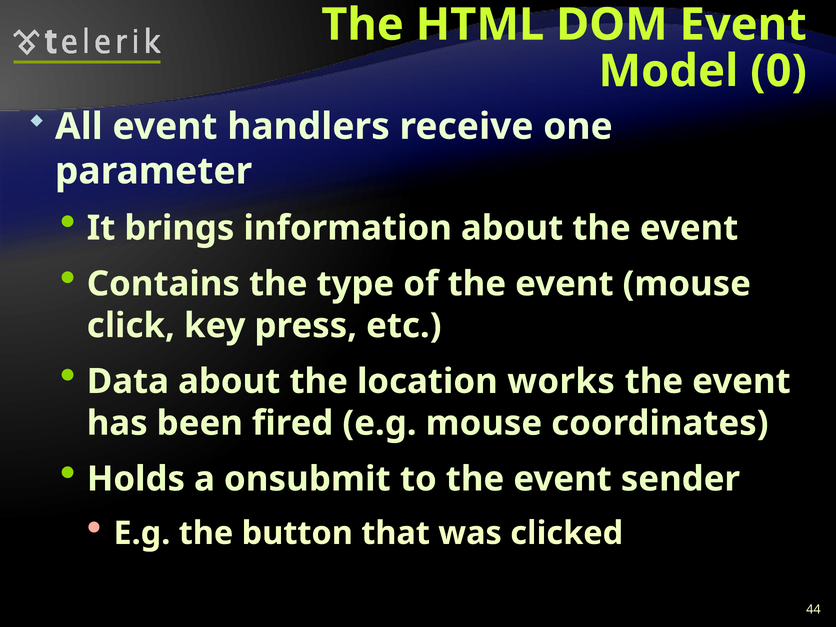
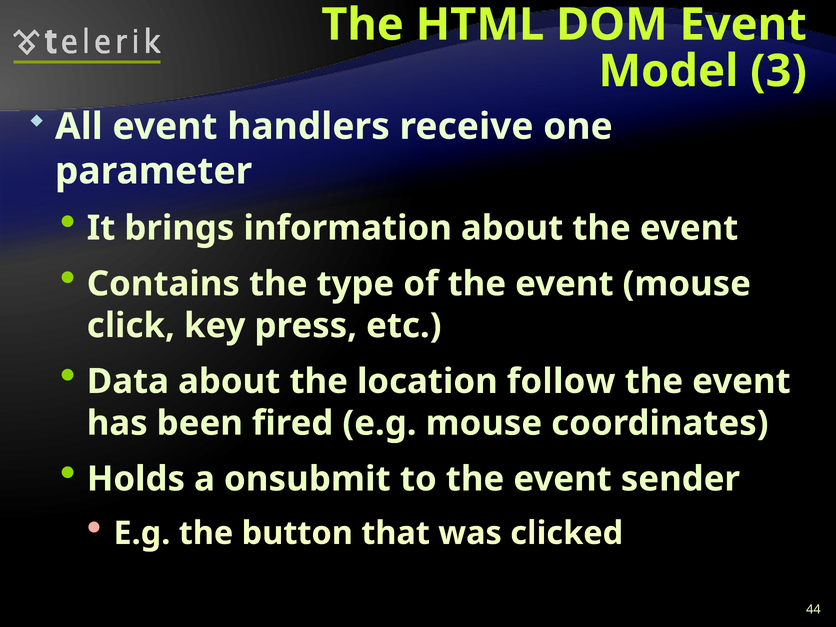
0: 0 -> 3
works: works -> follow
